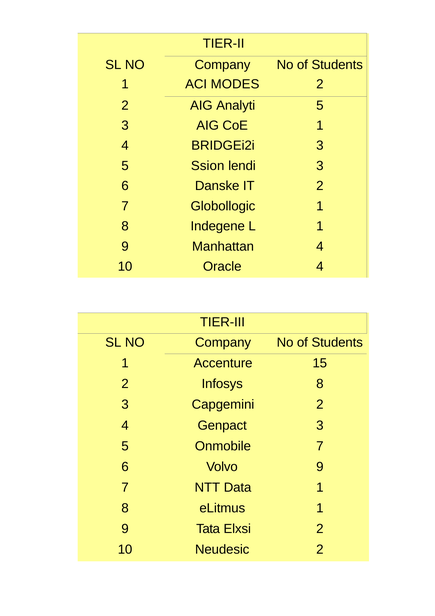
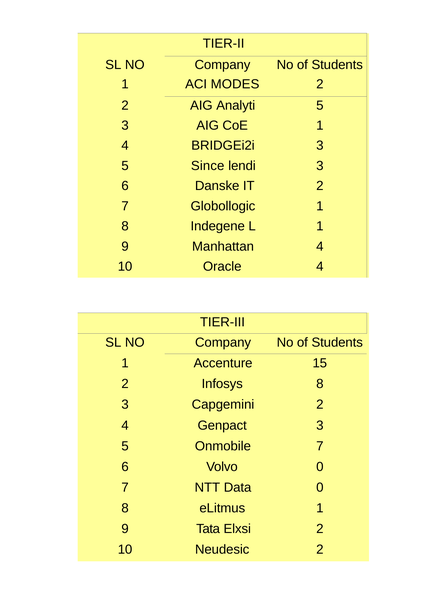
Ssion: Ssion -> Since
Volvo 9: 9 -> 0
Data 1: 1 -> 0
